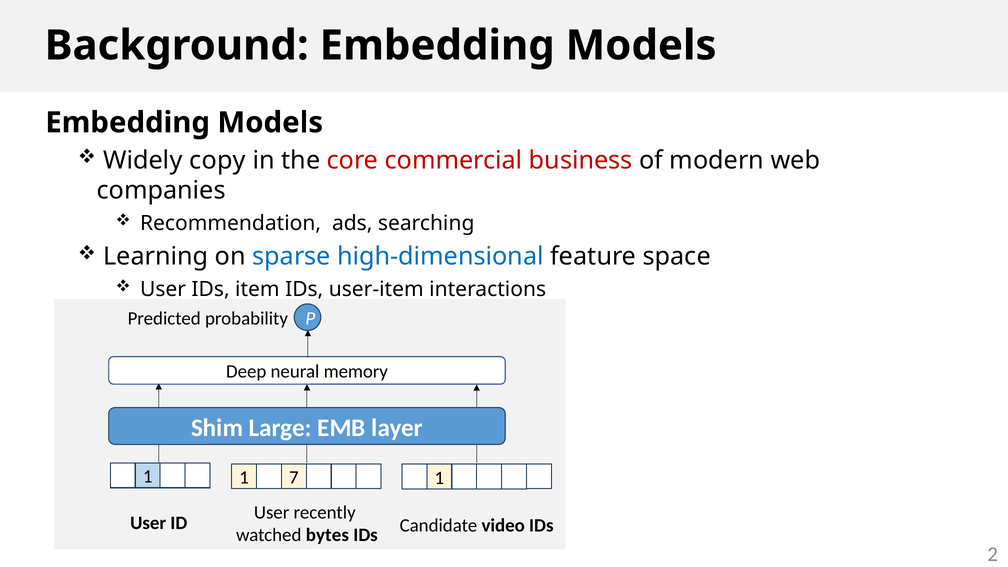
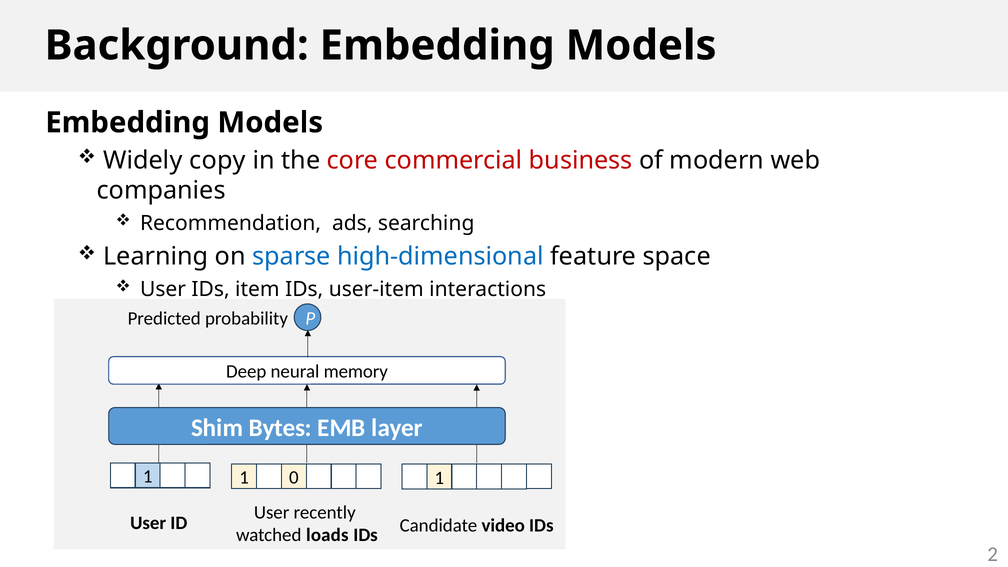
Large: Large -> Bytes
7: 7 -> 0
bytes: bytes -> loads
